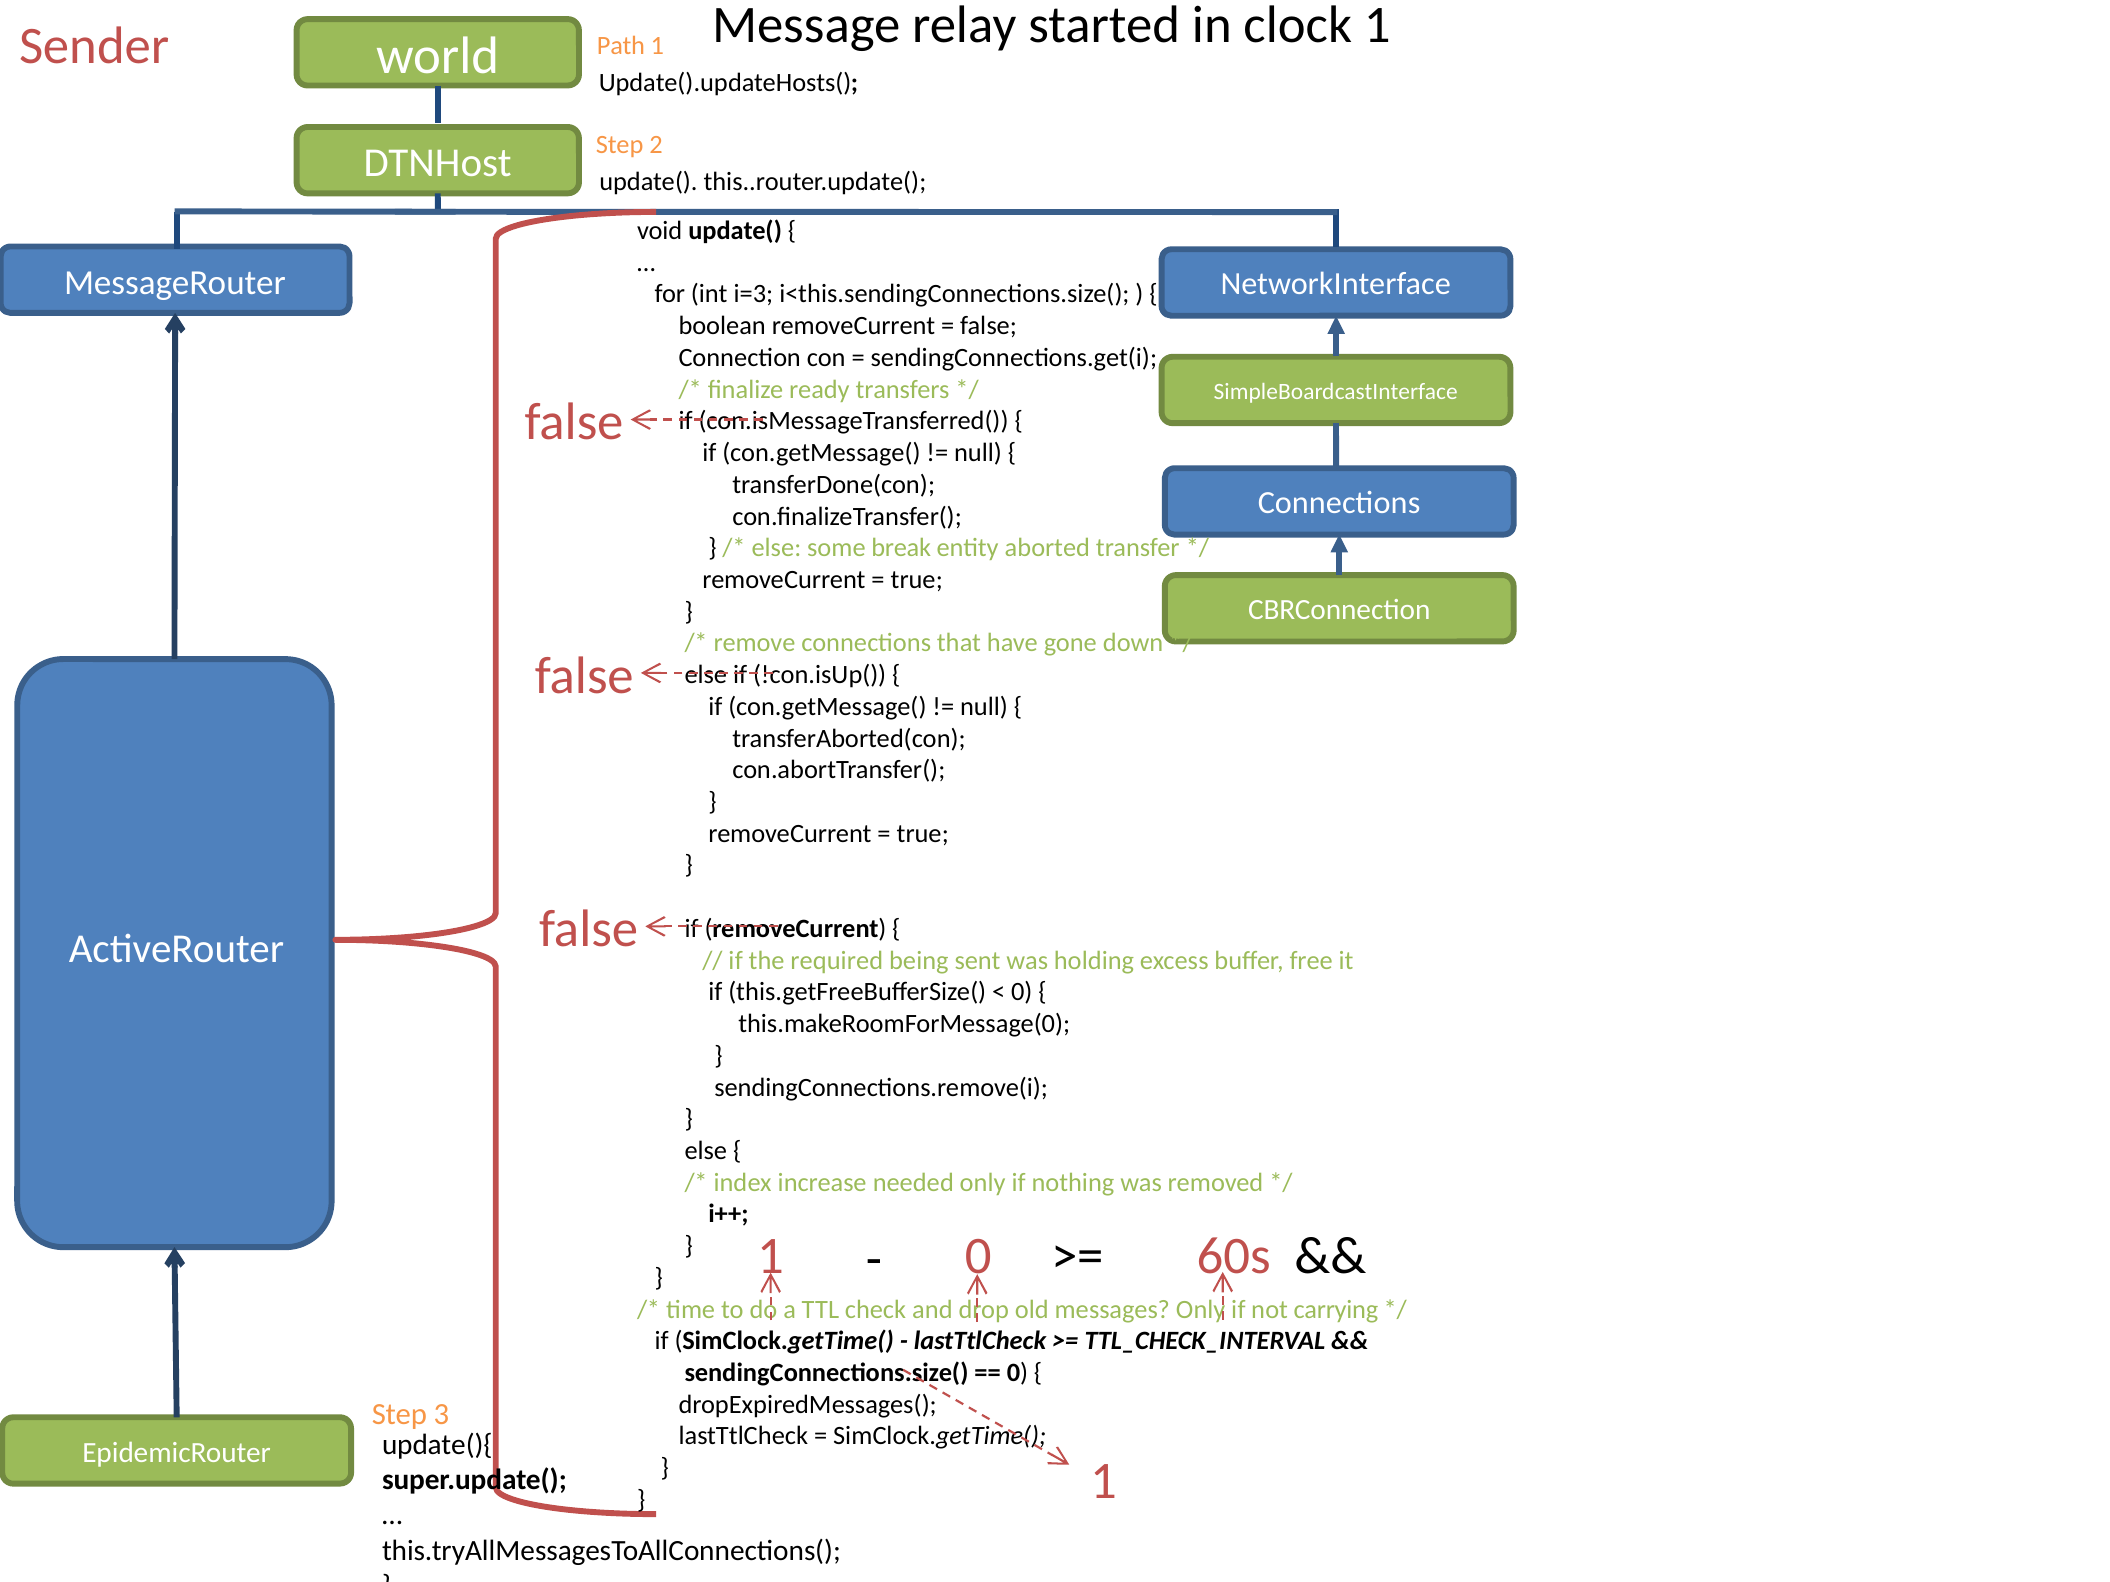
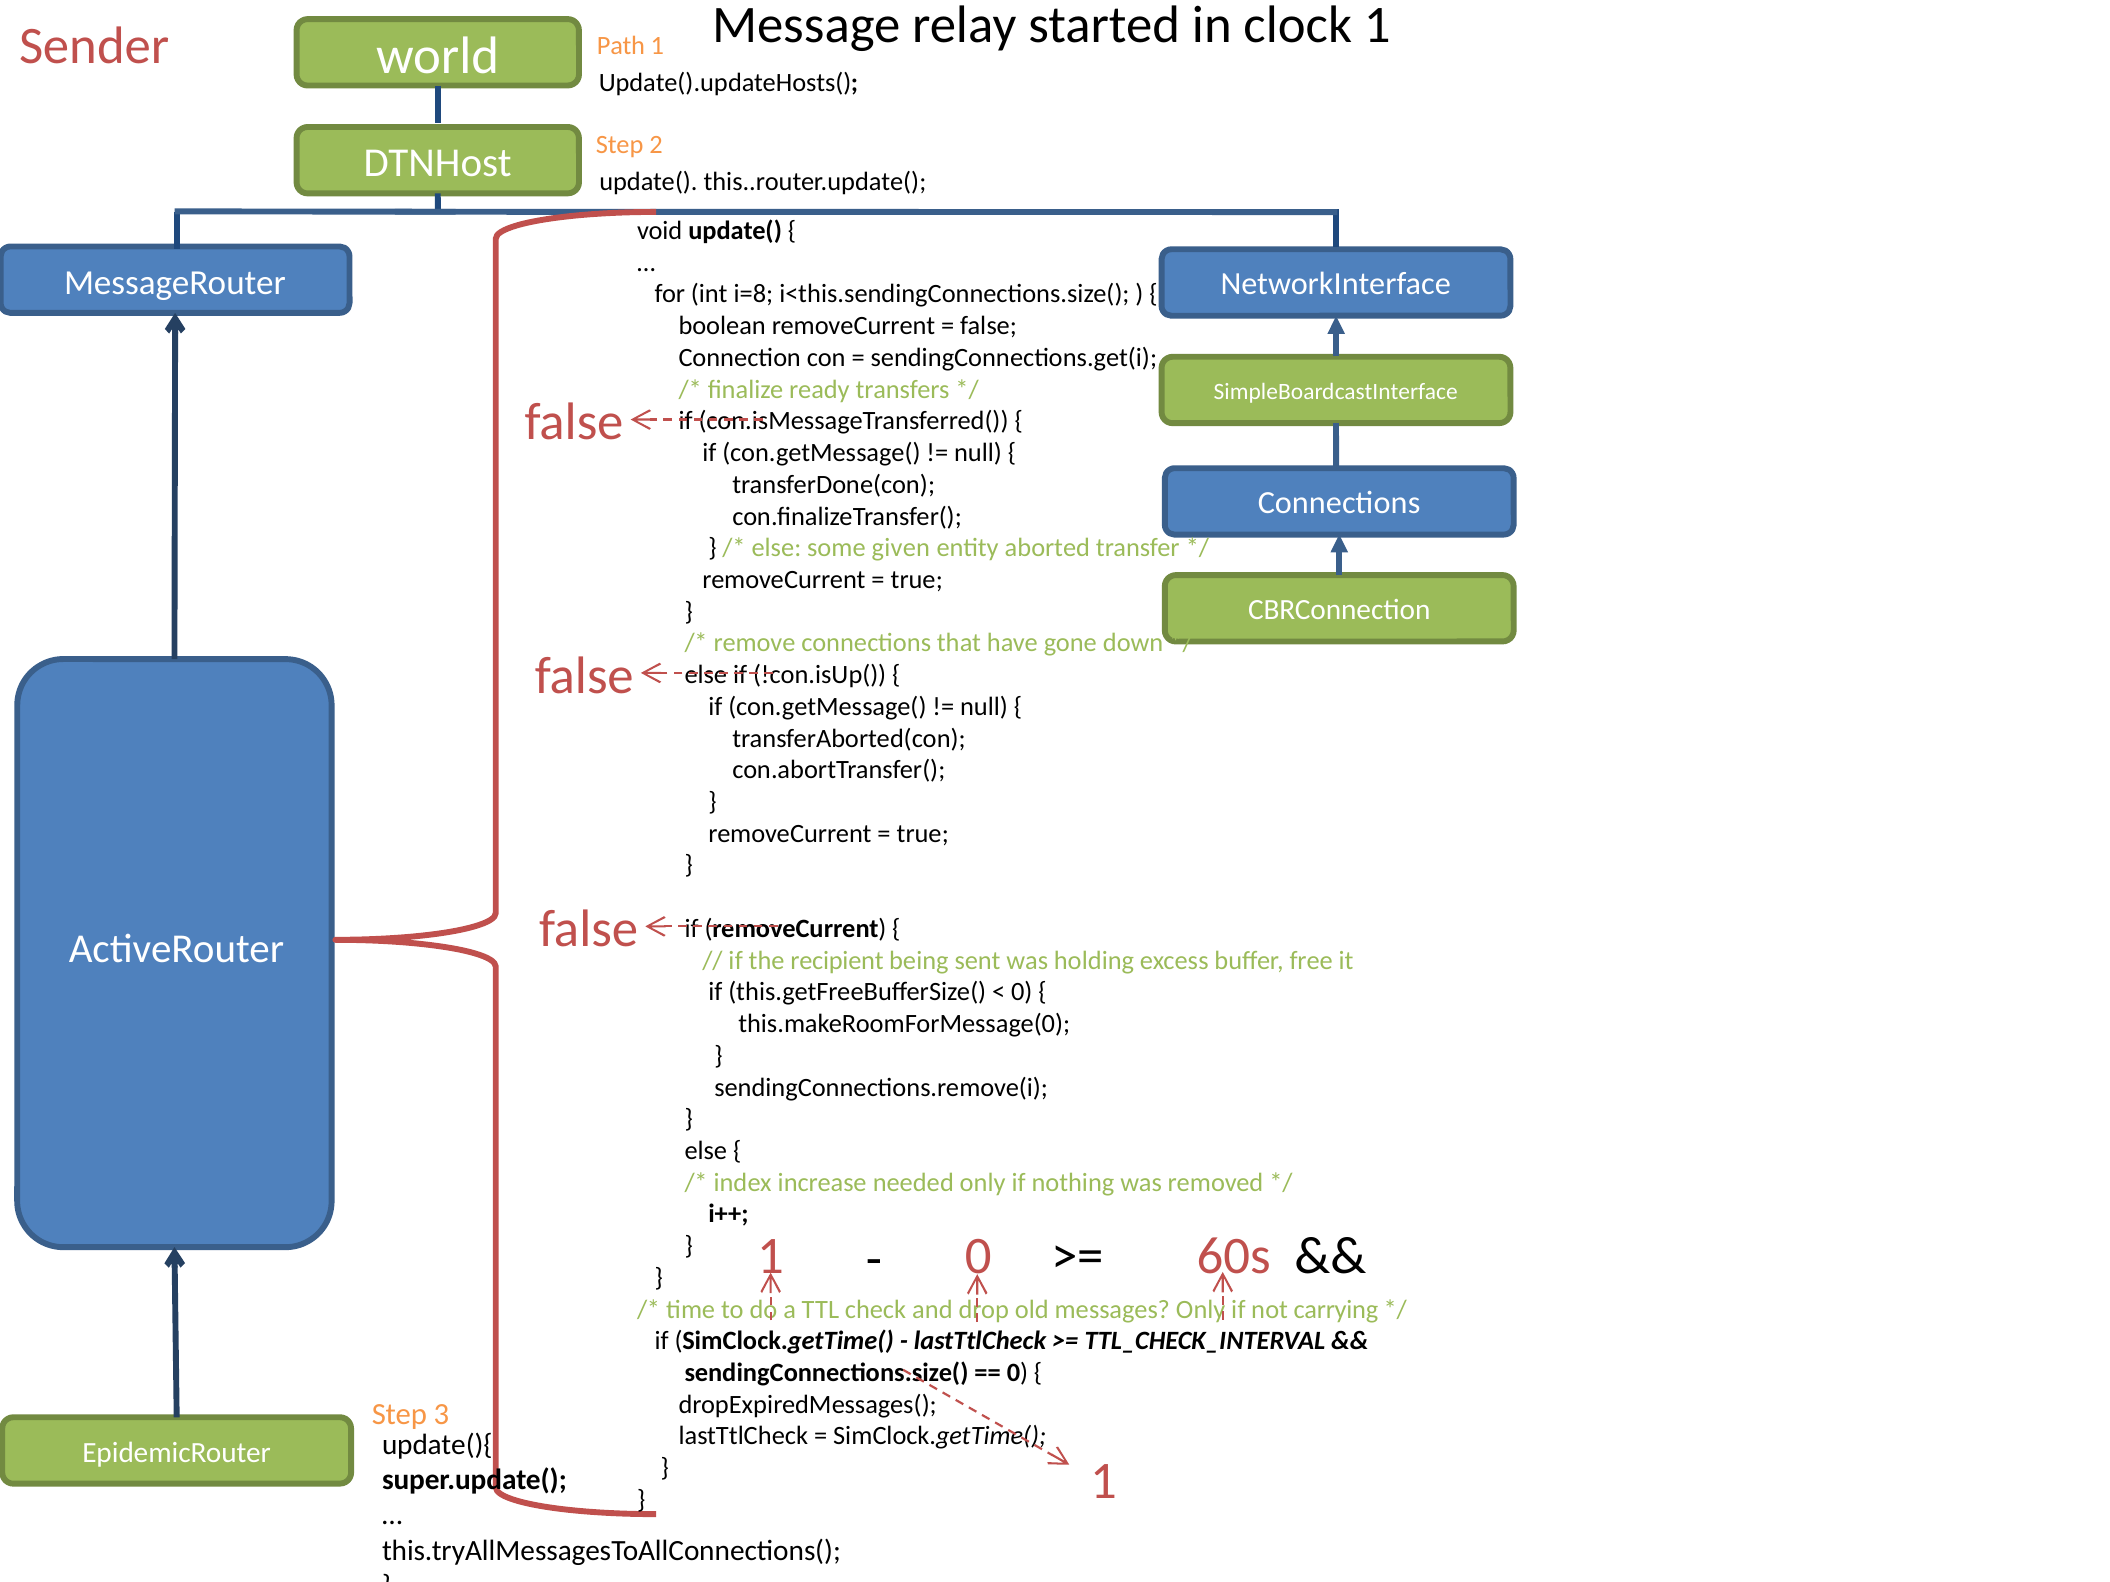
i=3: i=3 -> i=8
break: break -> given
required: required -> recipient
